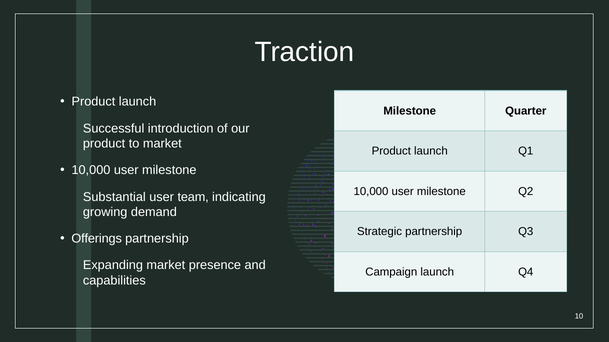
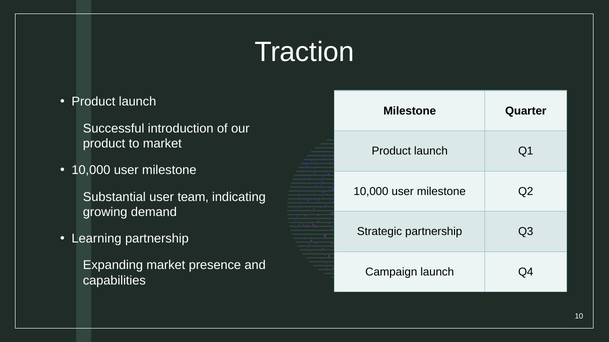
Offerings: Offerings -> Learning
